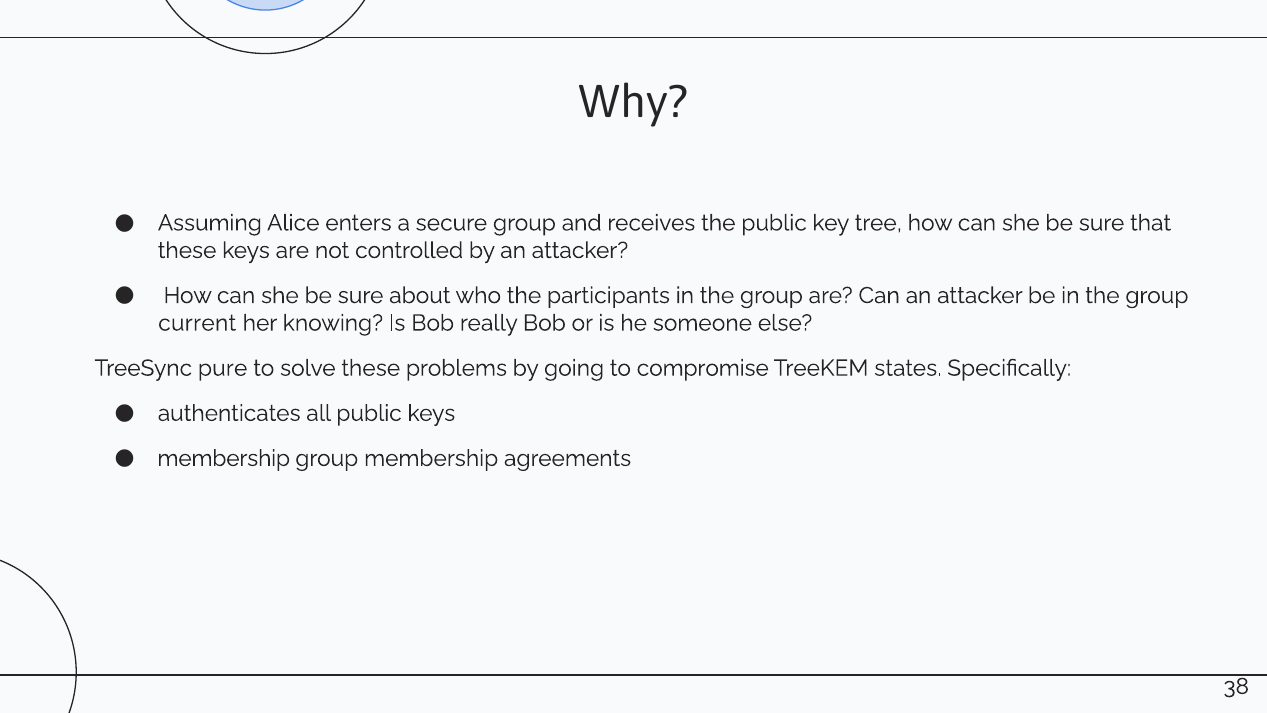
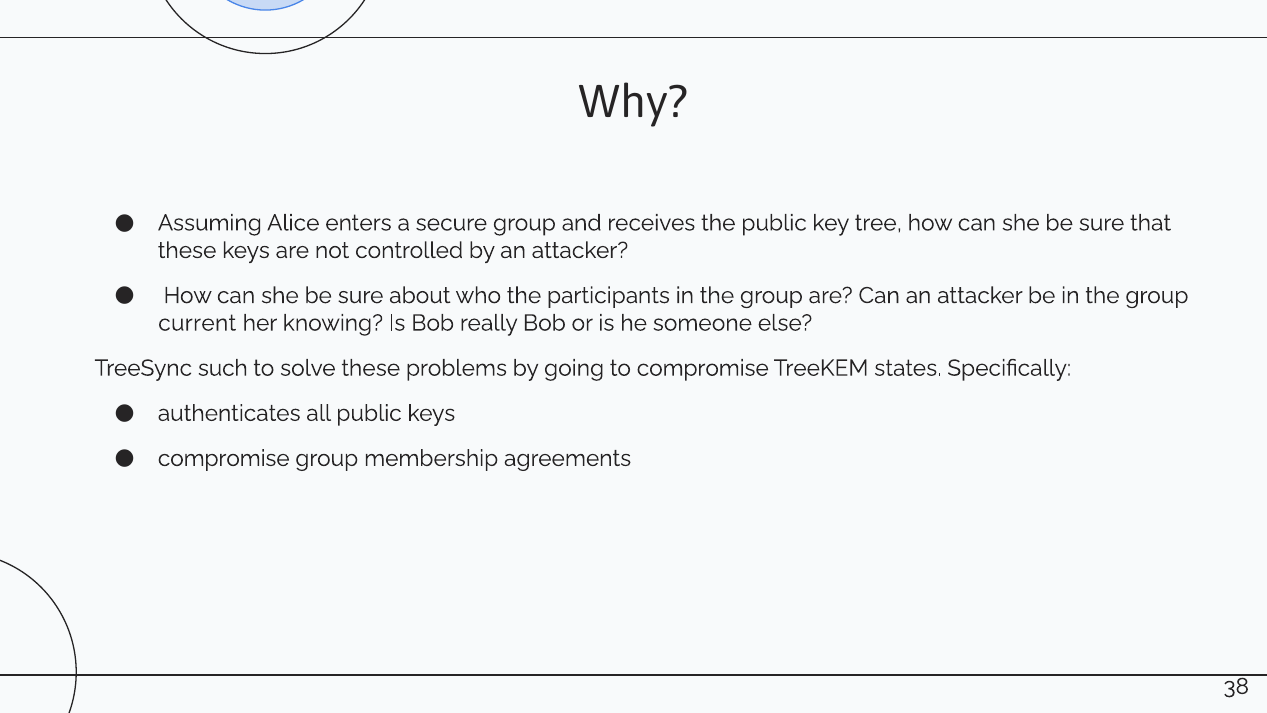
pure: pure -> such
membership at (224, 458): membership -> compromise
